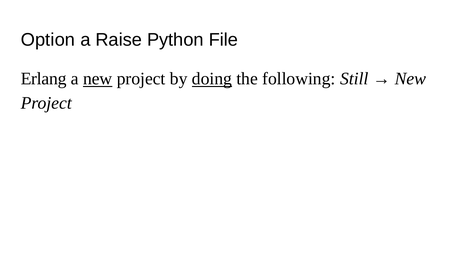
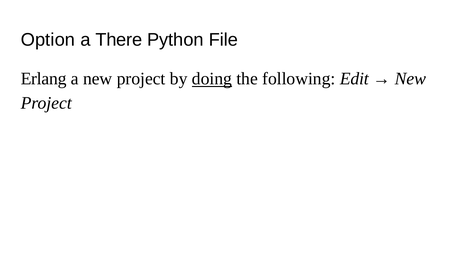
Raise: Raise -> There
new at (98, 79) underline: present -> none
Still: Still -> Edit
